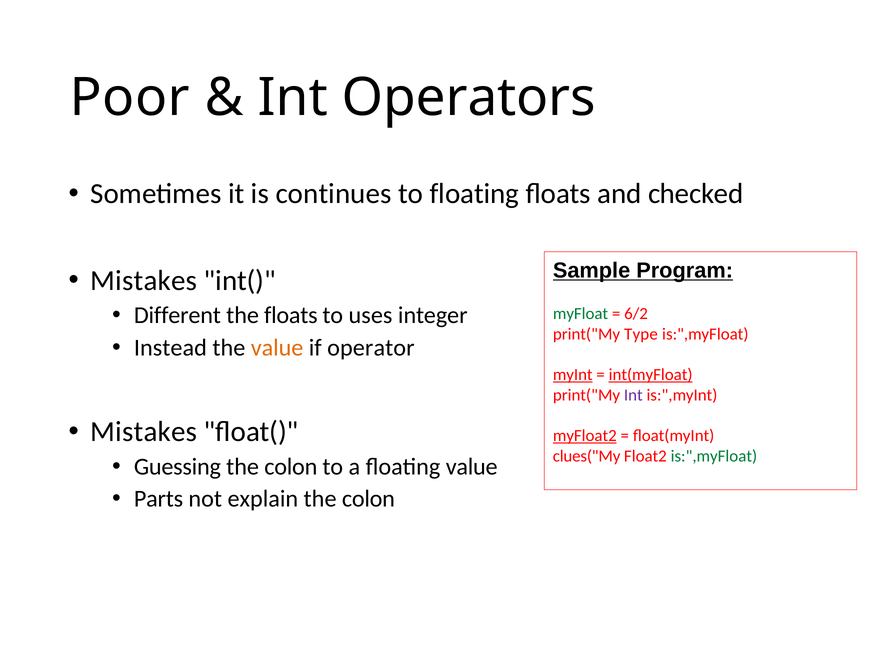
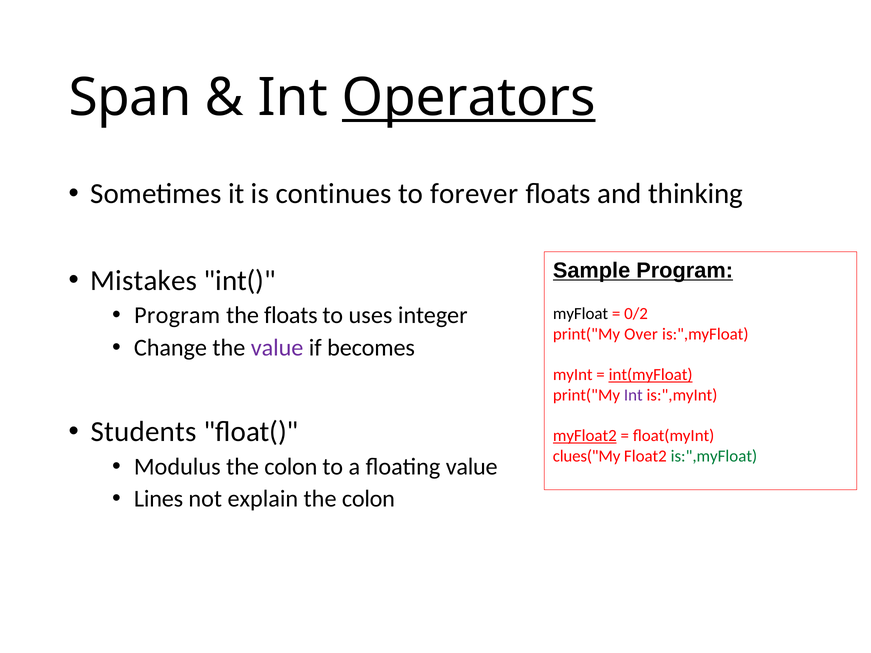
Poor: Poor -> Span
Operators underline: none -> present
to floating: floating -> forever
checked: checked -> thinking
Different at (177, 315): Different -> Program
myFloat colour: green -> black
6/2: 6/2 -> 0/2
Type: Type -> Over
Instead: Instead -> Change
value at (277, 348) colour: orange -> purple
operator: operator -> becomes
myInt underline: present -> none
Mistakes at (144, 432): Mistakes -> Students
Guessing: Guessing -> Modulus
Parts: Parts -> Lines
